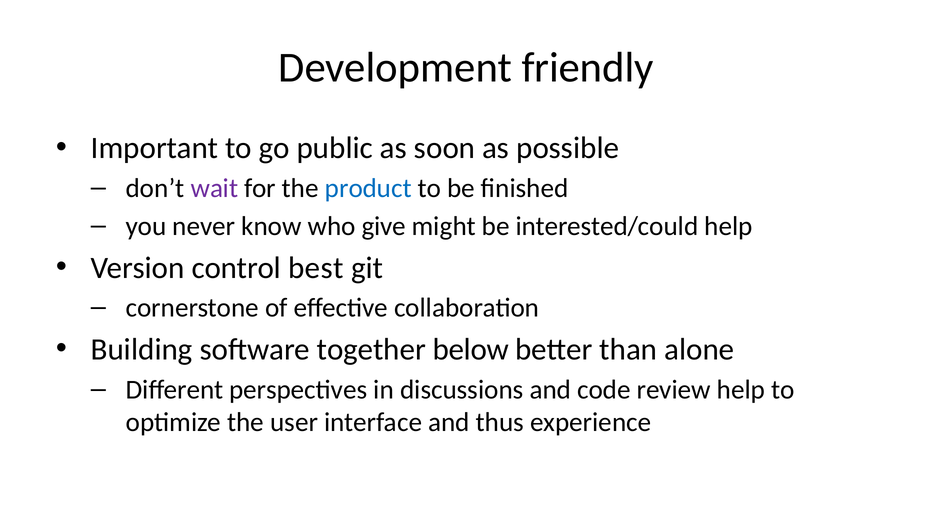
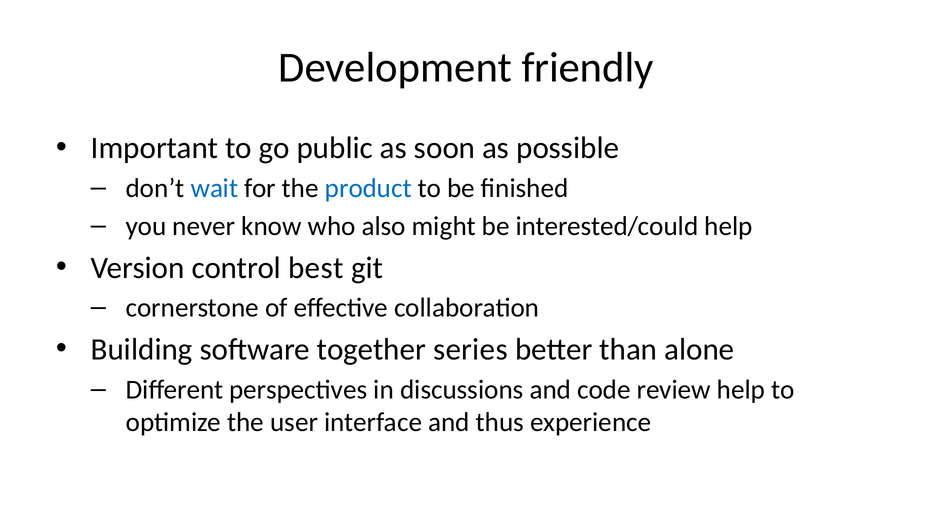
wait colour: purple -> blue
give: give -> also
below: below -> series
